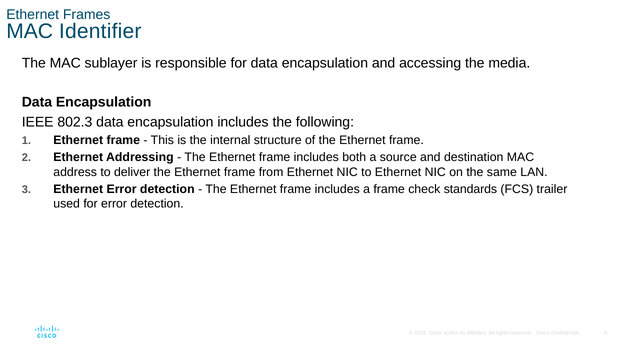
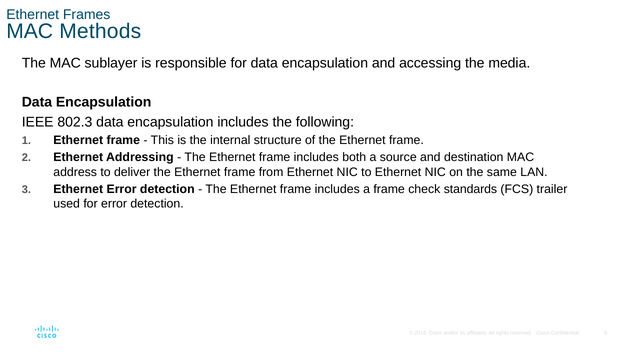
Identifier: Identifier -> Methods
